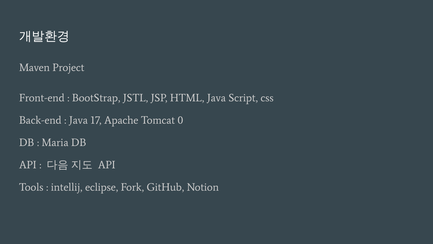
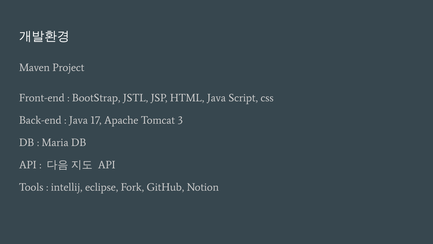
0: 0 -> 3
